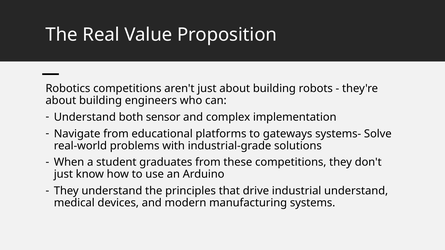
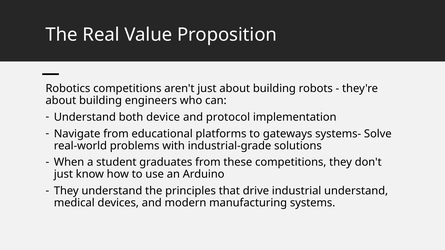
sensor: sensor -> device
complex: complex -> protocol
